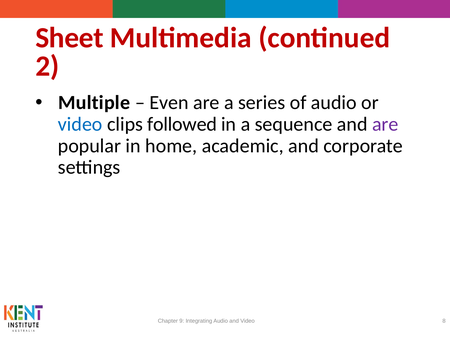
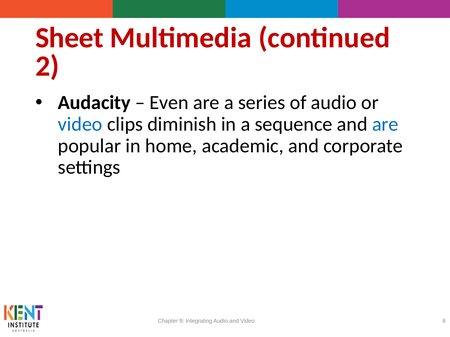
Multiple: Multiple -> Audacity
followed: followed -> diminish
are at (385, 124) colour: purple -> blue
